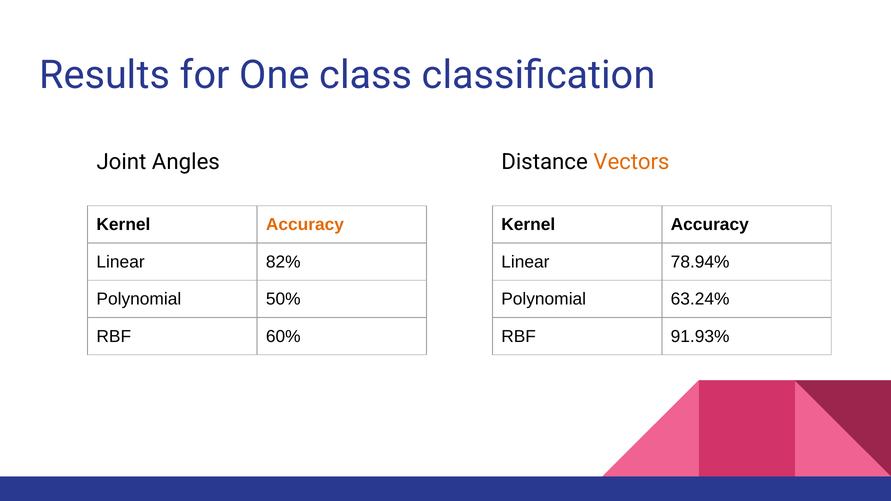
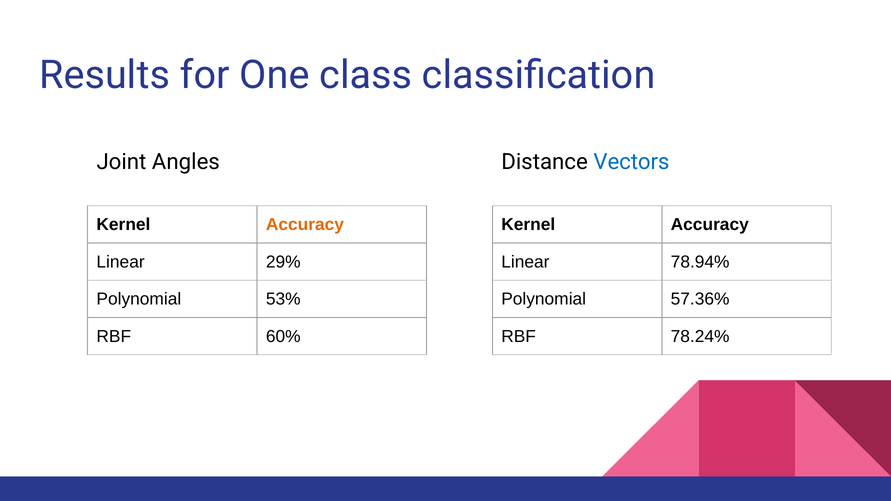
Vectors colour: orange -> blue
82%: 82% -> 29%
50%: 50% -> 53%
63.24%: 63.24% -> 57.36%
91.93%: 91.93% -> 78.24%
